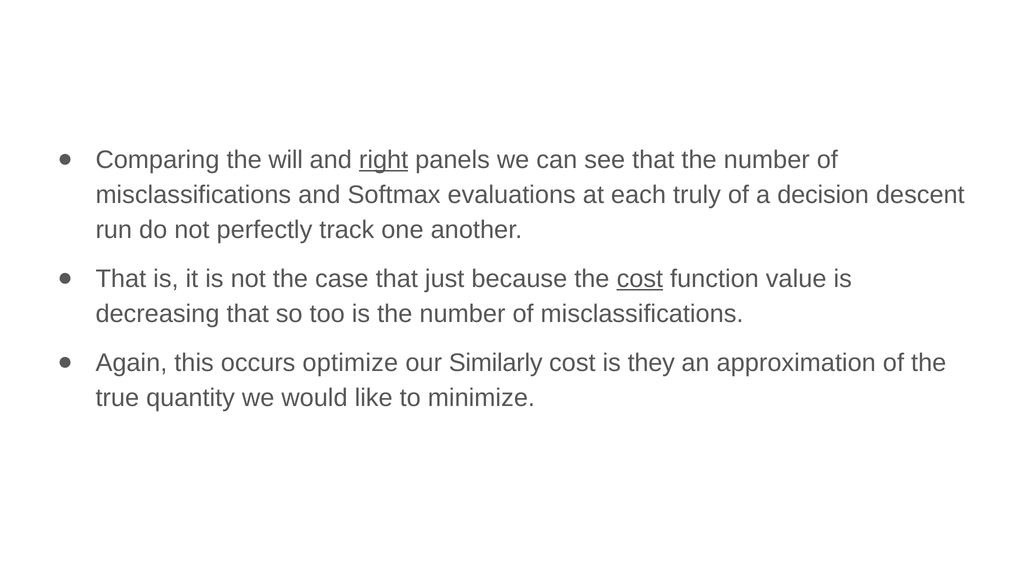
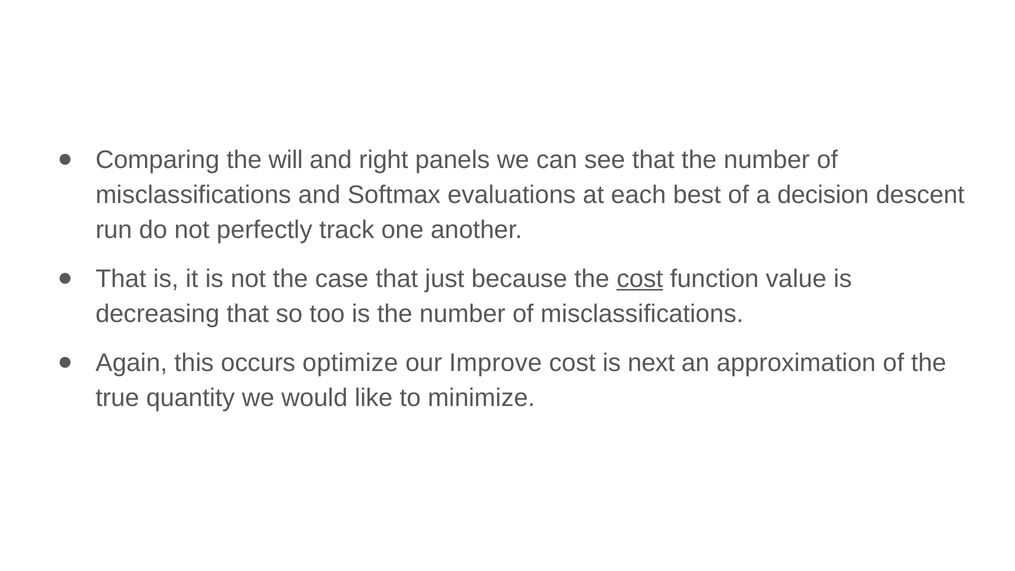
right underline: present -> none
truly: truly -> best
Similarly: Similarly -> Improve
they: they -> next
